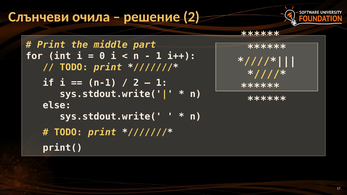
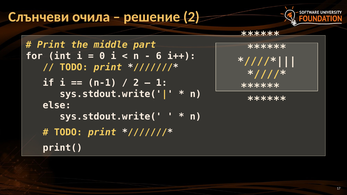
1 at (159, 56): 1 -> 6
